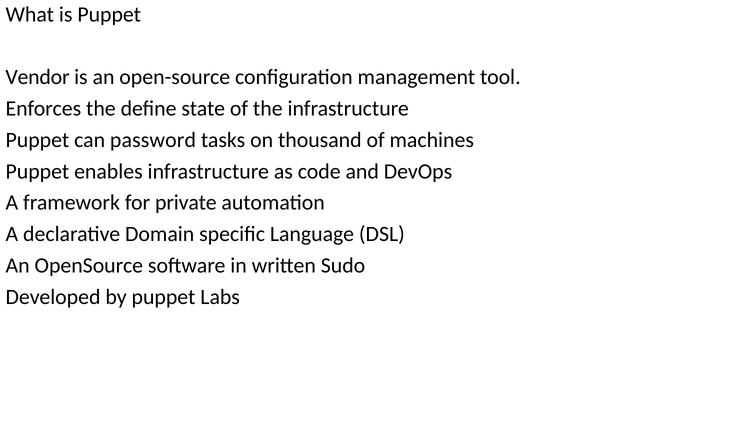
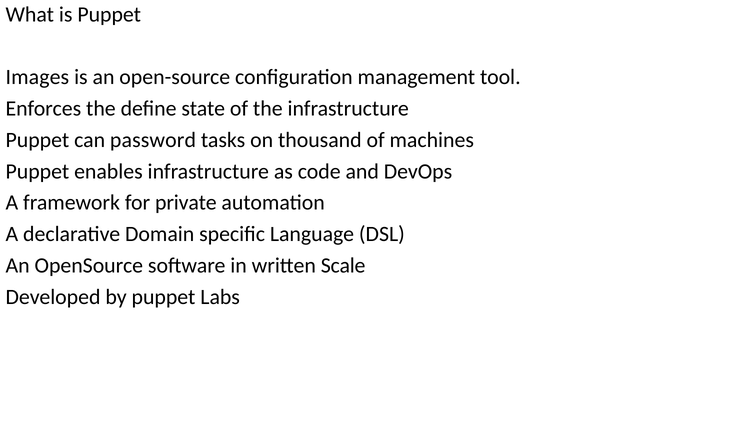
Vendor: Vendor -> Images
Sudo: Sudo -> Scale
